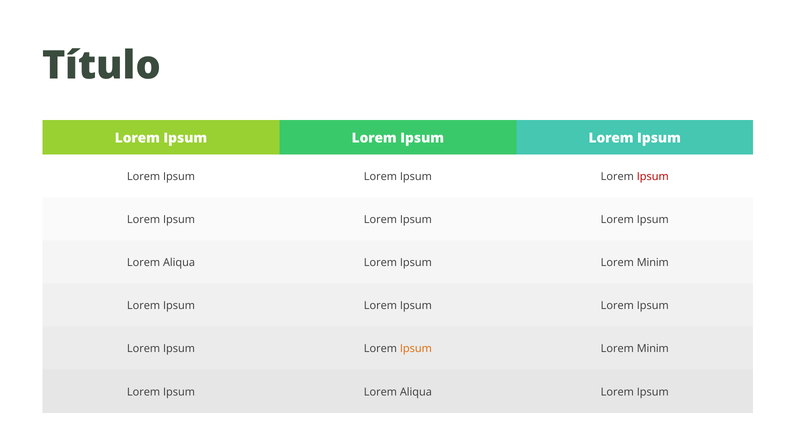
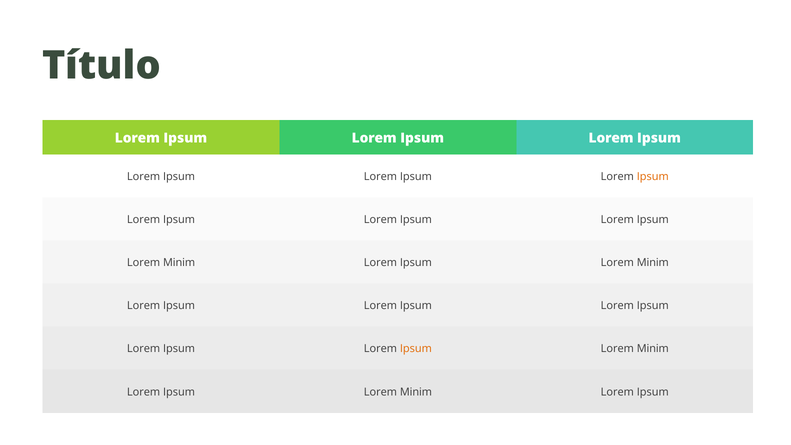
Ipsum at (653, 177) colour: red -> orange
Aliqua at (179, 263): Aliqua -> Minim
Aliqua at (416, 392): Aliqua -> Minim
